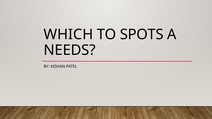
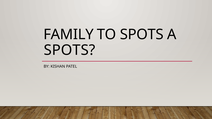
WHICH: WHICH -> FAMILY
NEEDS at (70, 50): NEEDS -> SPOTS
